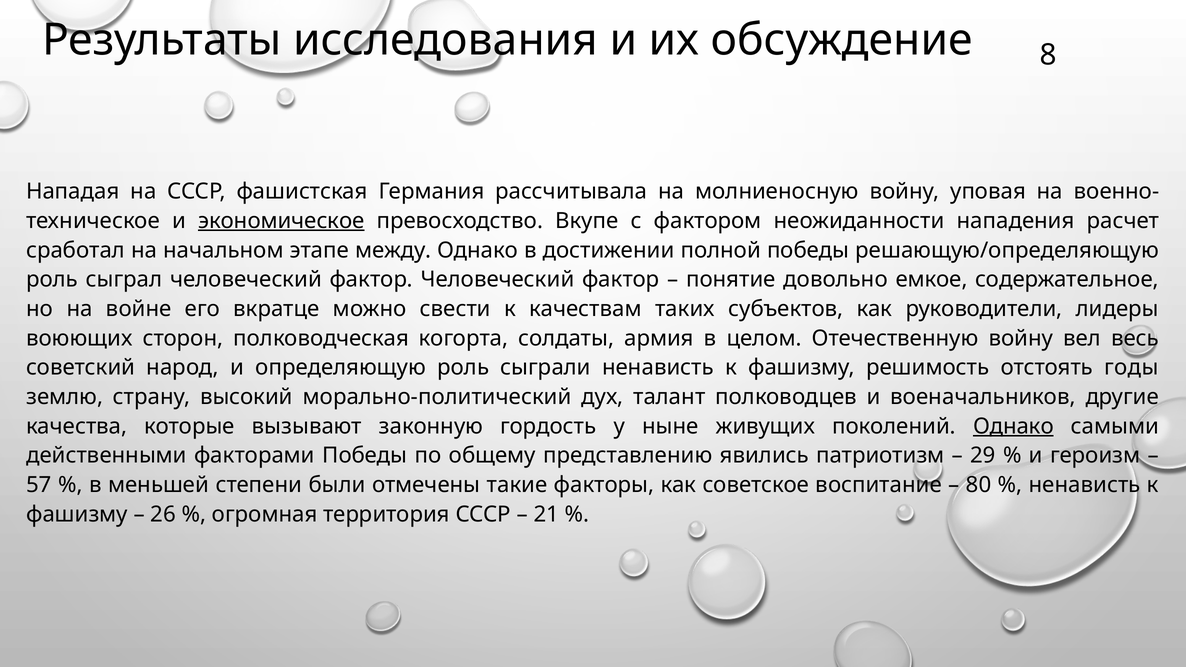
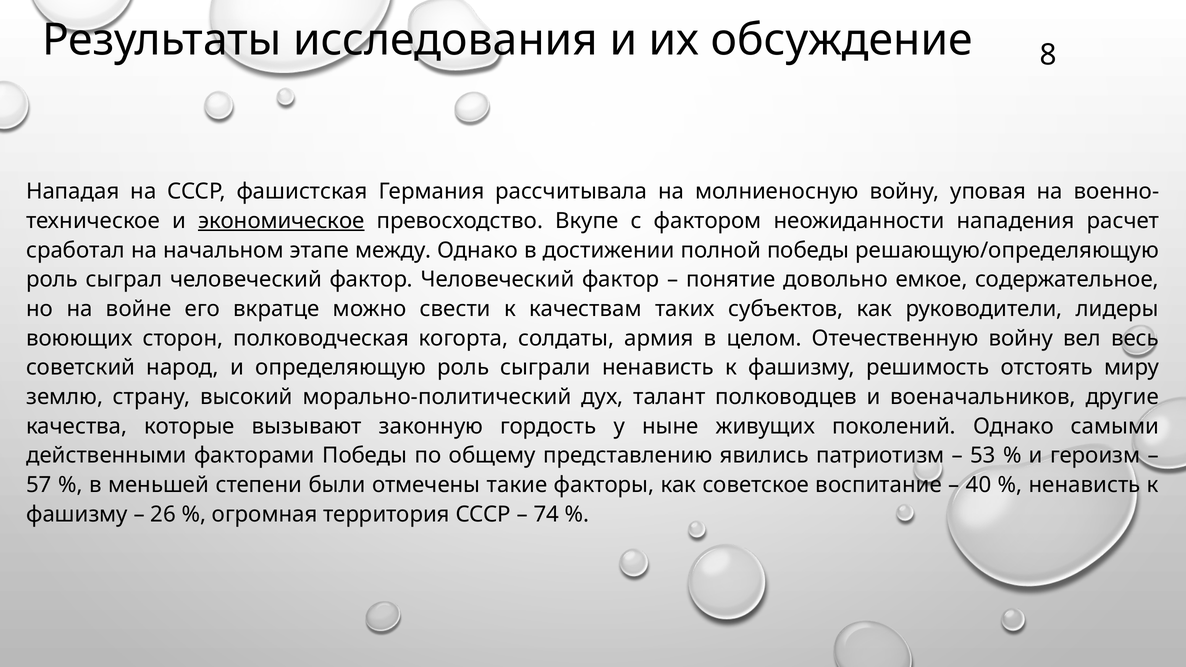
годы: годы -> миру
Однако at (1013, 426) underline: present -> none
29: 29 -> 53
80: 80 -> 40
21: 21 -> 74
